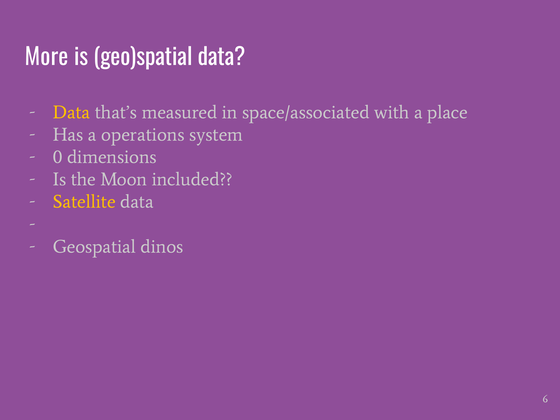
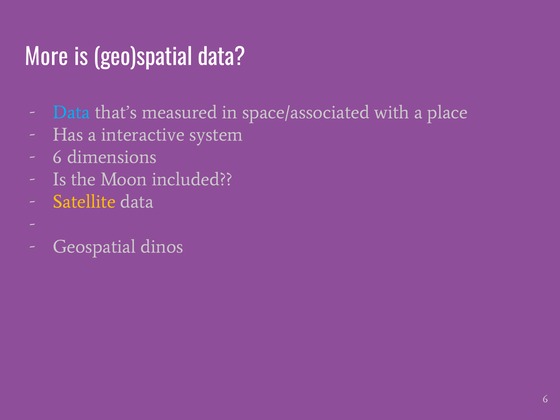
Data at (71, 112) colour: yellow -> light blue
operations: operations -> interactive
0 at (58, 157): 0 -> 6
